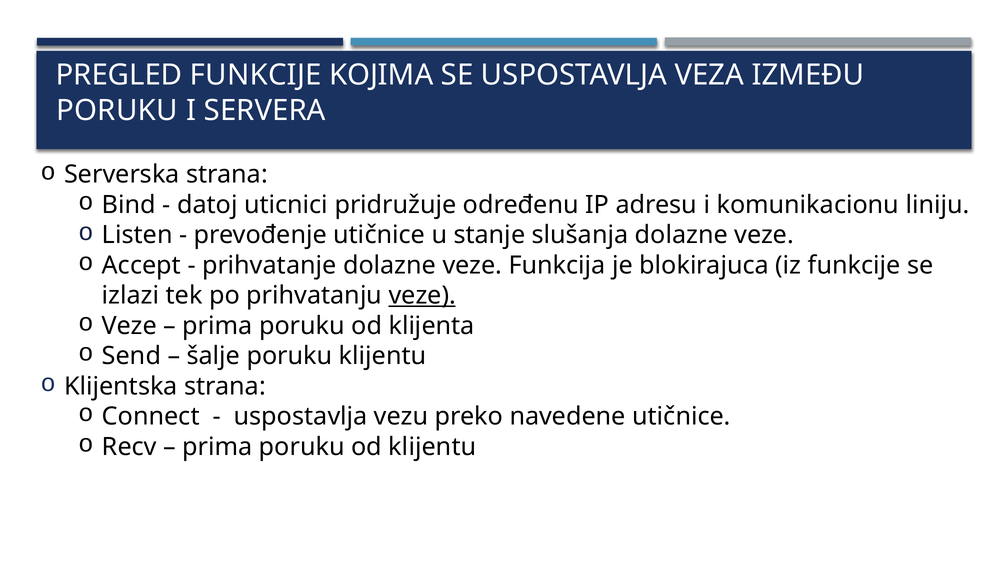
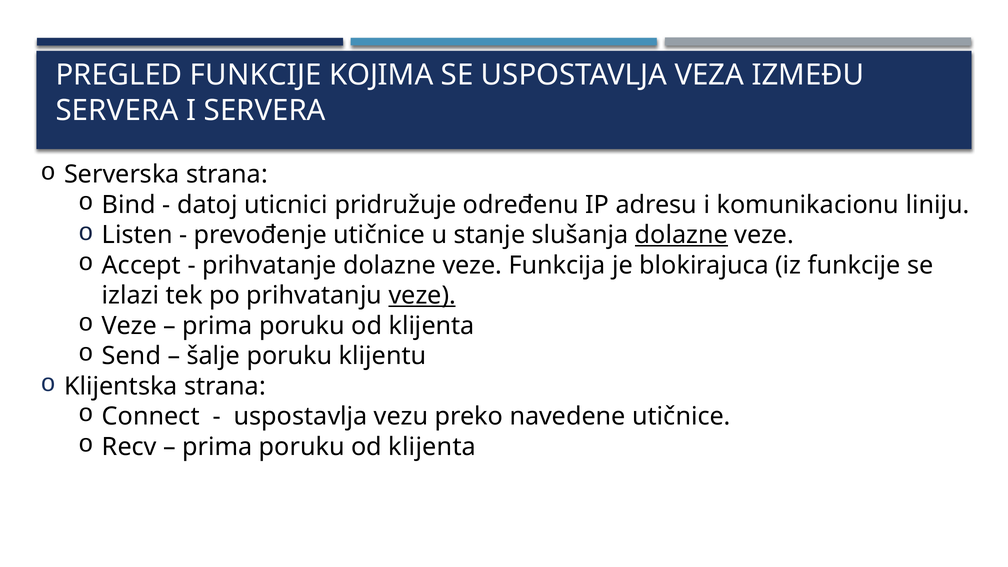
PORUKU at (117, 110): PORUKU -> SERVERA
dolazne at (681, 235) underline: none -> present
klijentu at (432, 447): klijentu -> klijenta
